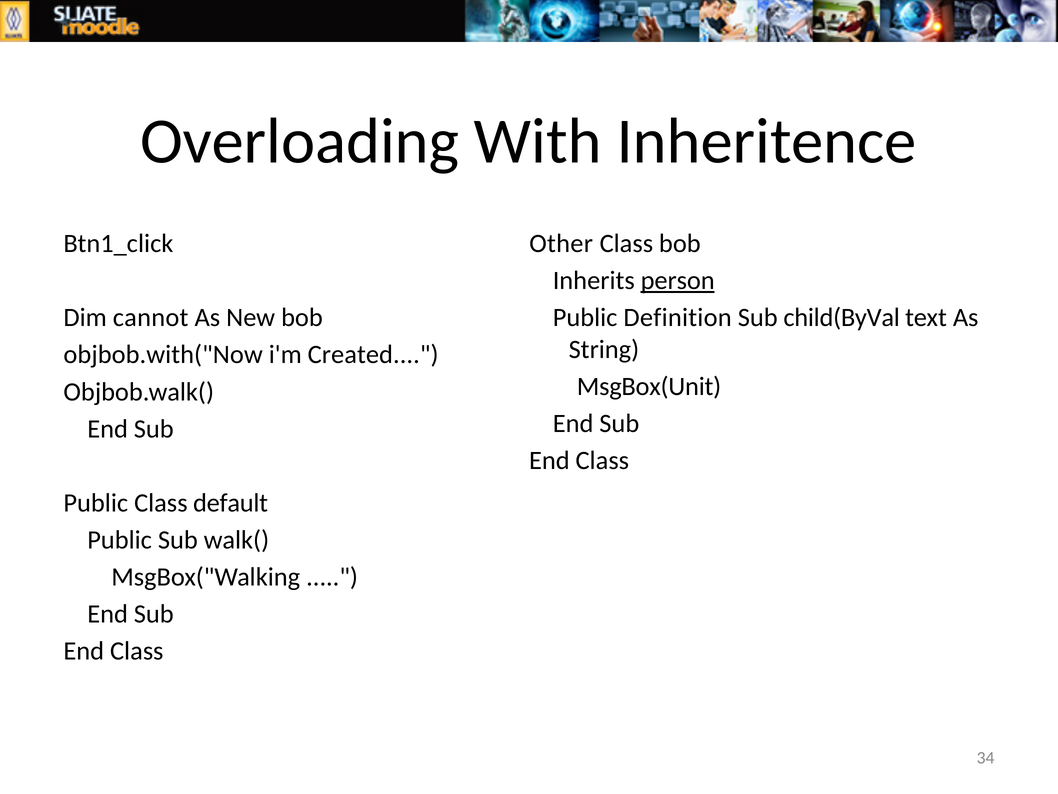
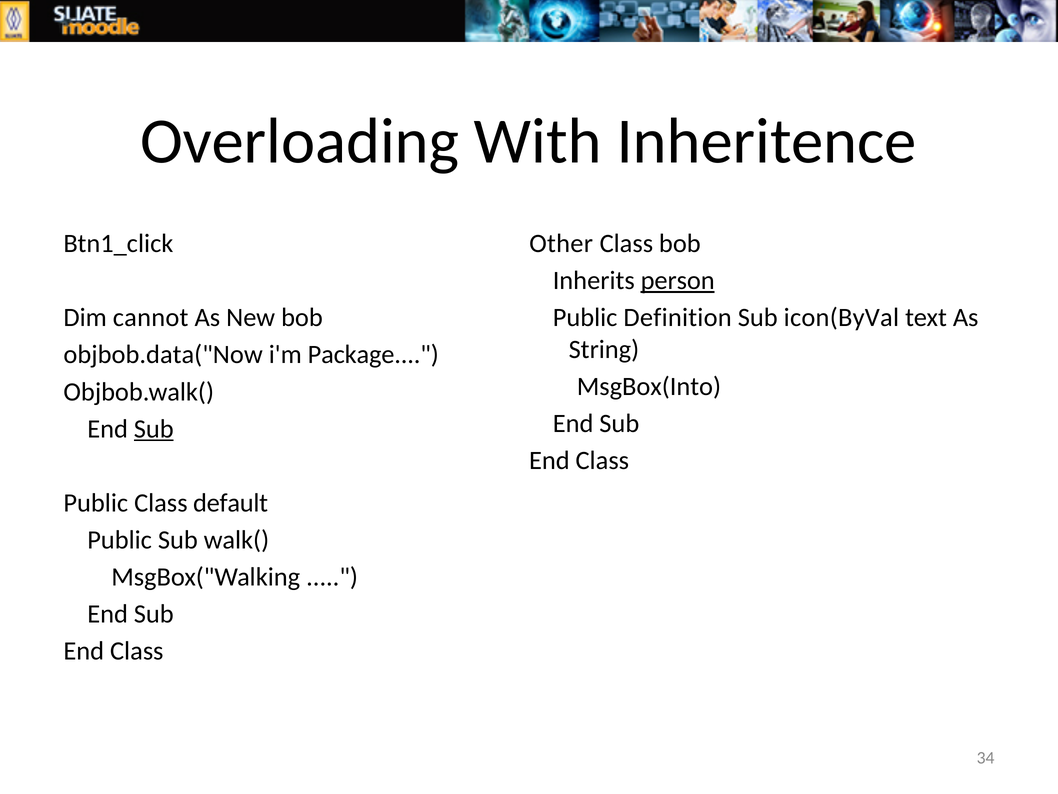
child(ByVal: child(ByVal -> icon(ByVal
objbob.with("Now: objbob.with("Now -> objbob.data("Now
Created: Created -> Package
MsgBox(Unit: MsgBox(Unit -> MsgBox(Into
Sub at (154, 429) underline: none -> present
